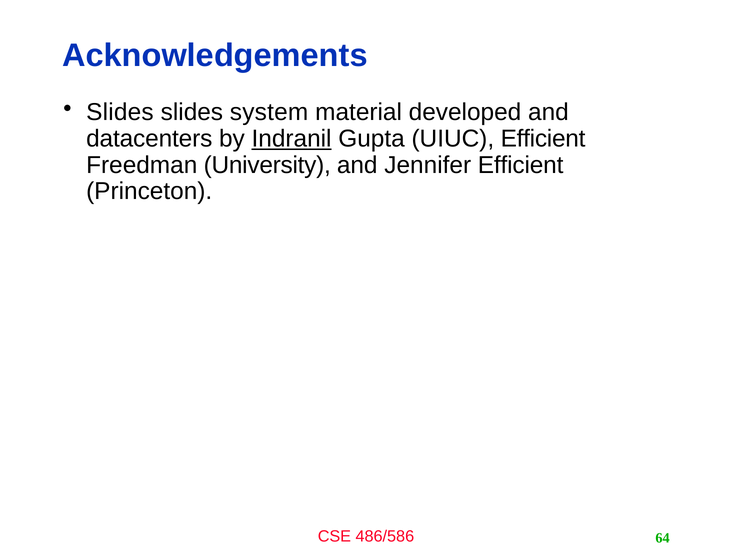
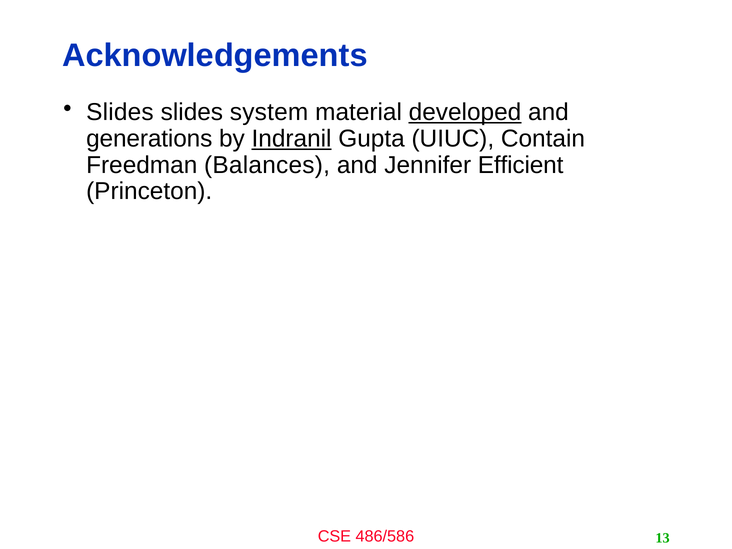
developed underline: none -> present
datacenters: datacenters -> generations
UIUC Efficient: Efficient -> Contain
University: University -> Balances
64: 64 -> 13
